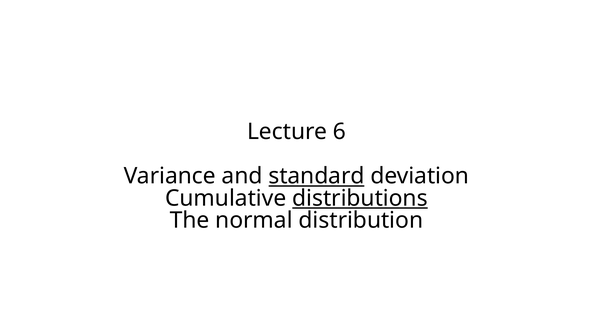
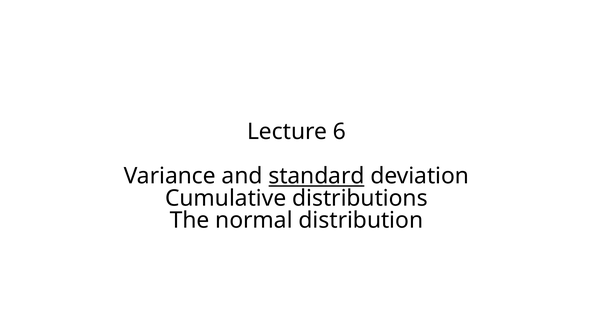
distributions underline: present -> none
